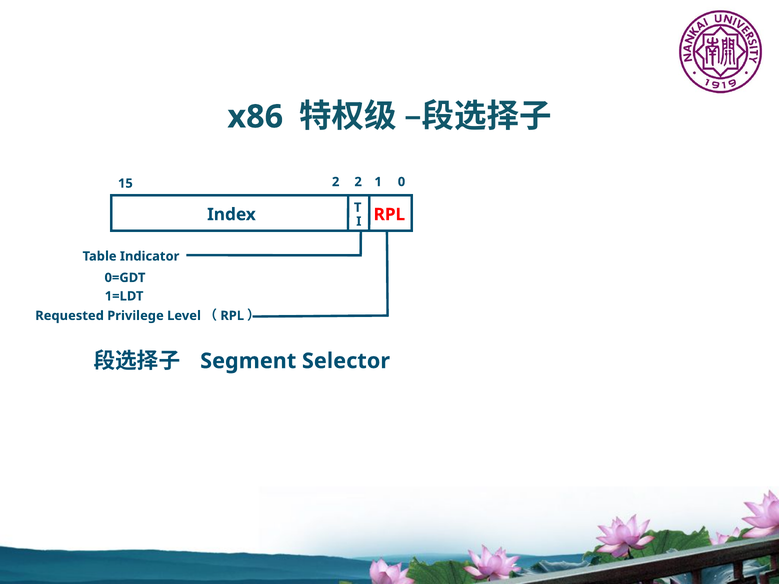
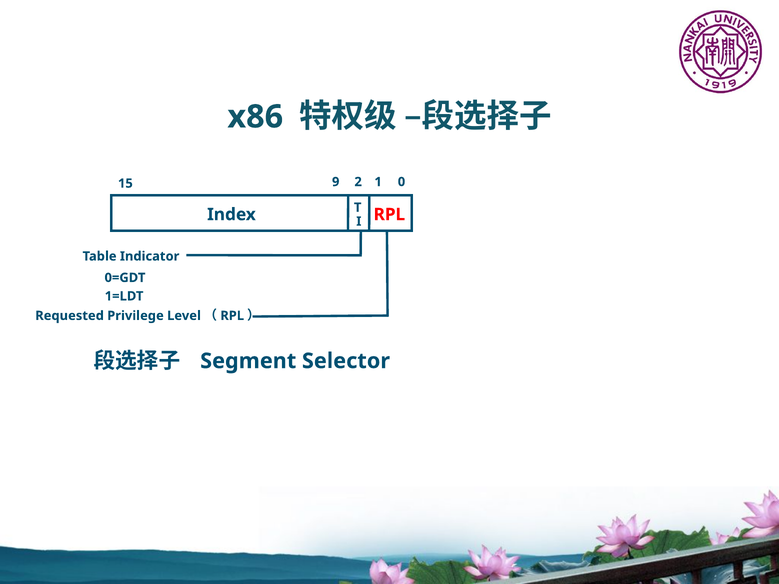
15 2: 2 -> 9
